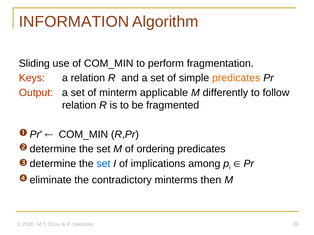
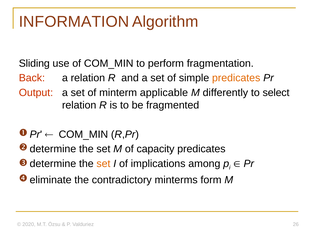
Keys: Keys -> Back
follow: follow -> select
ordering: ordering -> capacity
set at (103, 164) colour: blue -> orange
then: then -> form
